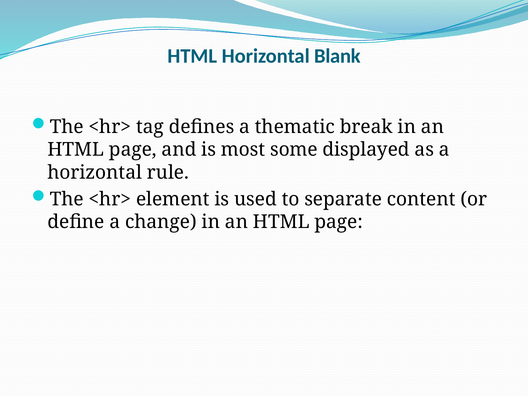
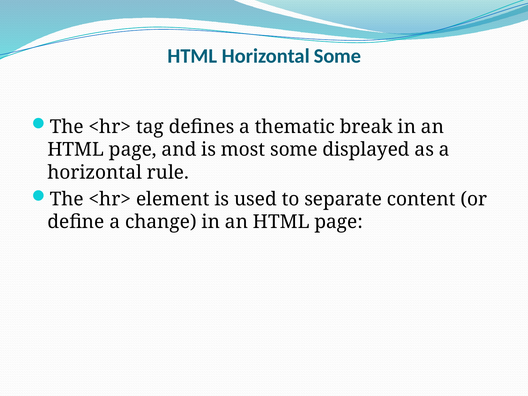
Horizontal Blank: Blank -> Some
